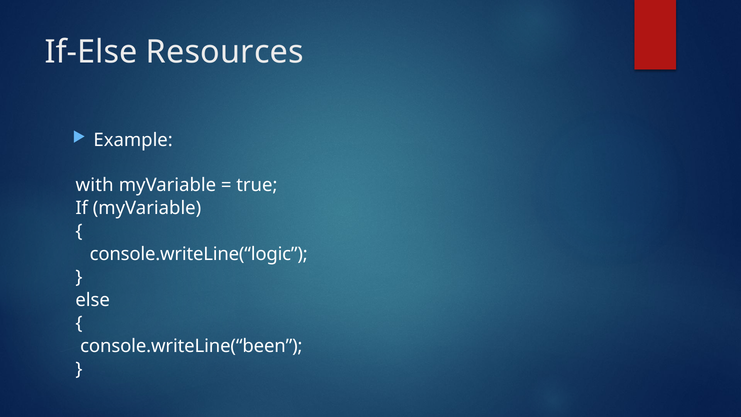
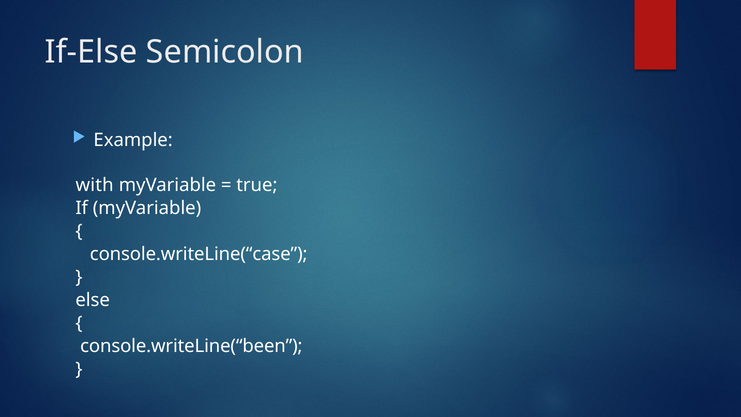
Resources: Resources -> Semicolon
console.writeLine(“logic: console.writeLine(“logic -> console.writeLine(“case
